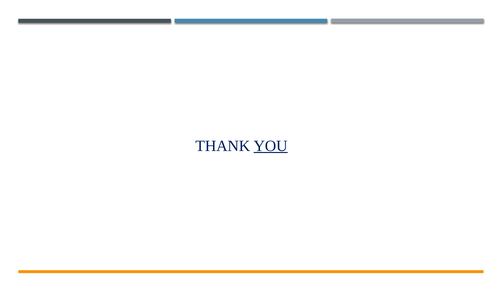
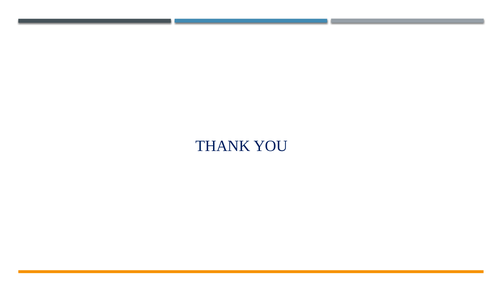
YOU underline: present -> none
